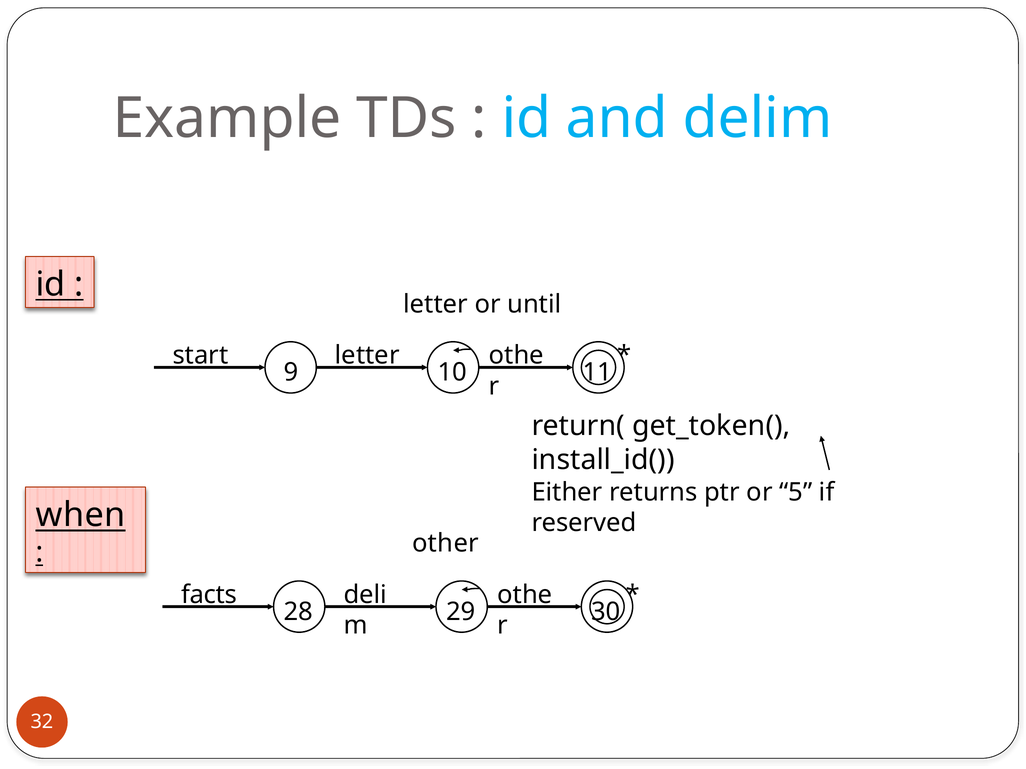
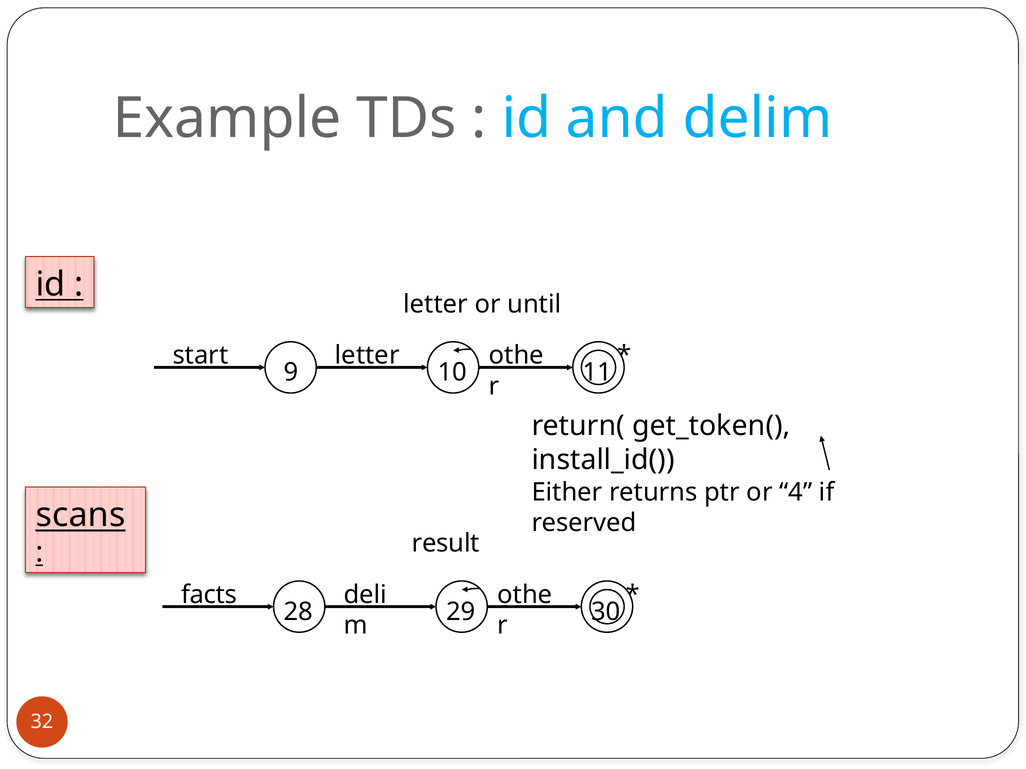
5: 5 -> 4
when: when -> scans
other: other -> result
